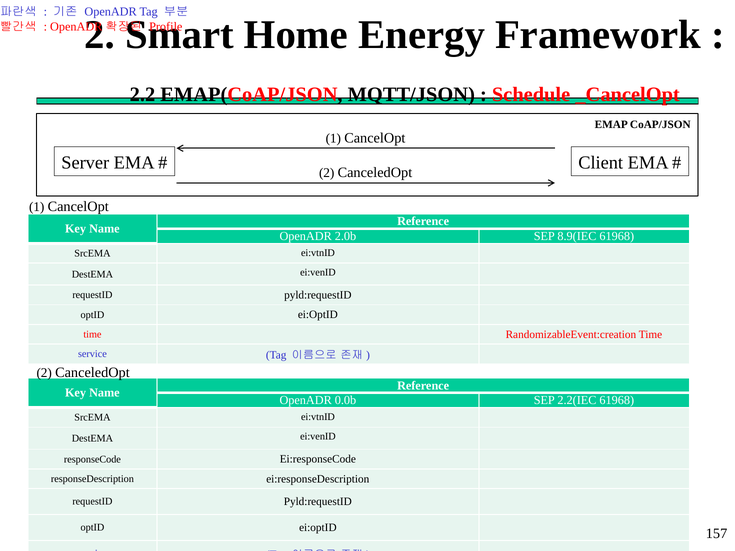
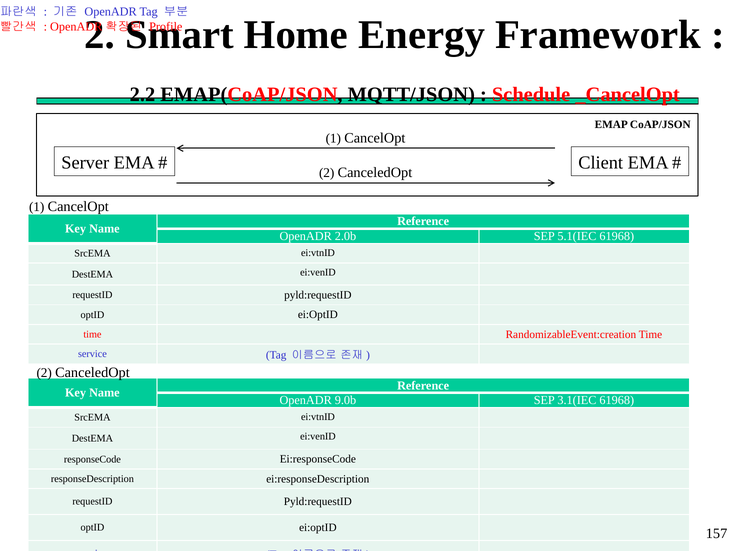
8.9(IEC: 8.9(IEC -> 5.1(IEC
0.0b: 0.0b -> 9.0b
2.2(IEC: 2.2(IEC -> 3.1(IEC
